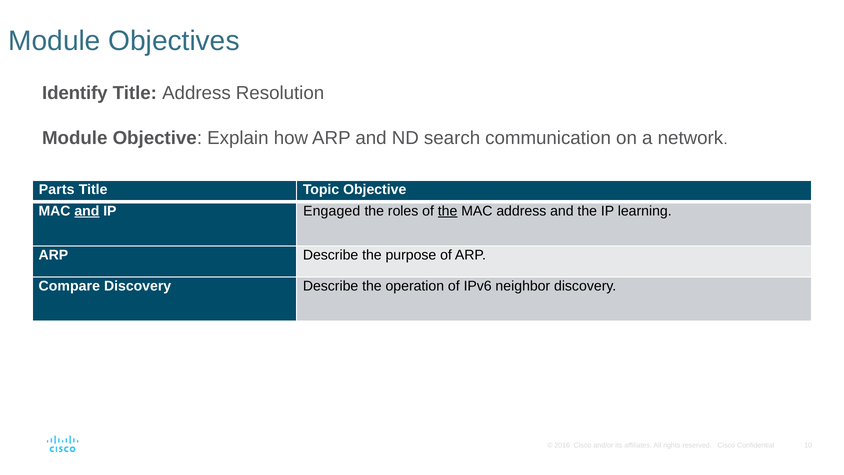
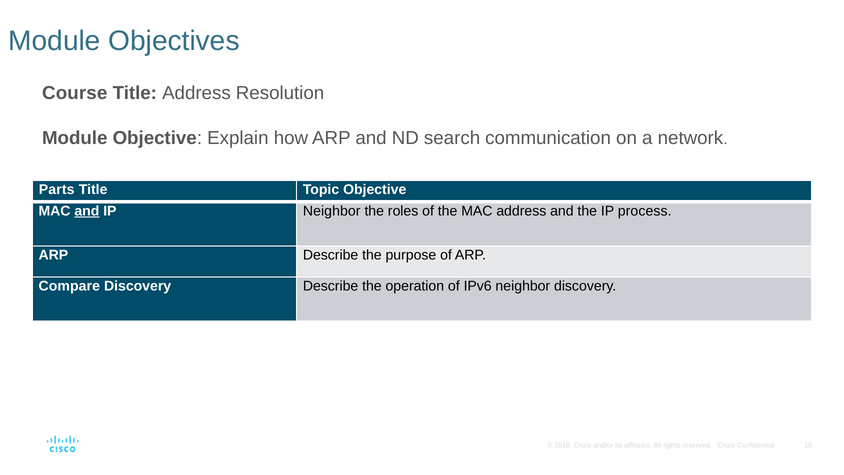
Identify: Identify -> Course
IP Engaged: Engaged -> Neighbor
the at (448, 211) underline: present -> none
learning: learning -> process
